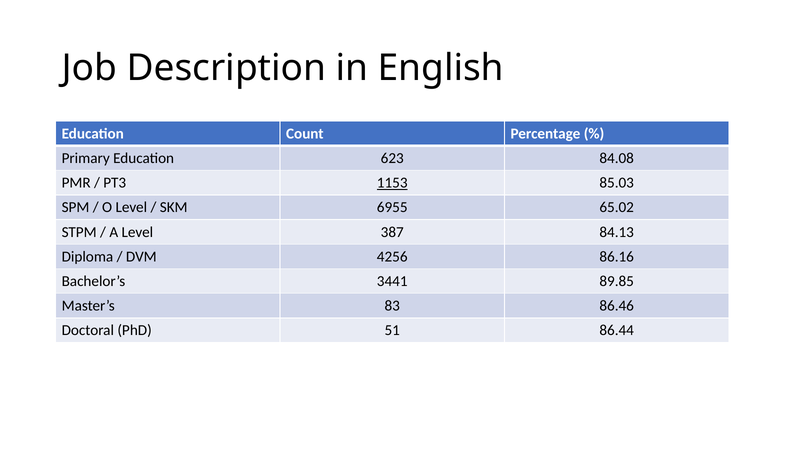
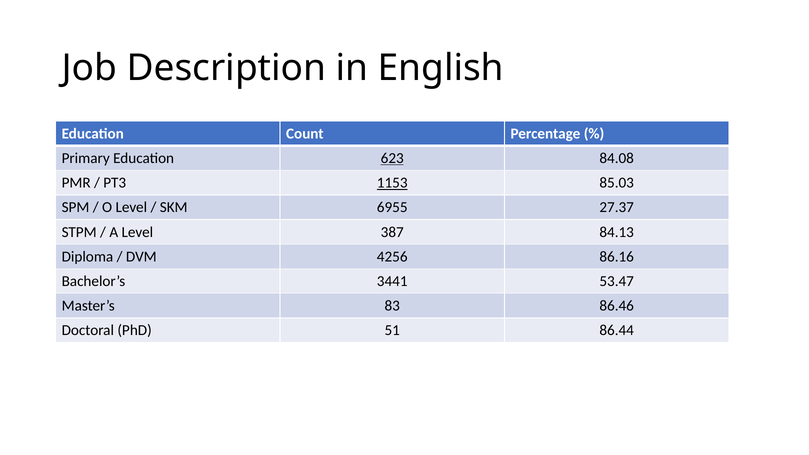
623 underline: none -> present
65.02: 65.02 -> 27.37
89.85: 89.85 -> 53.47
